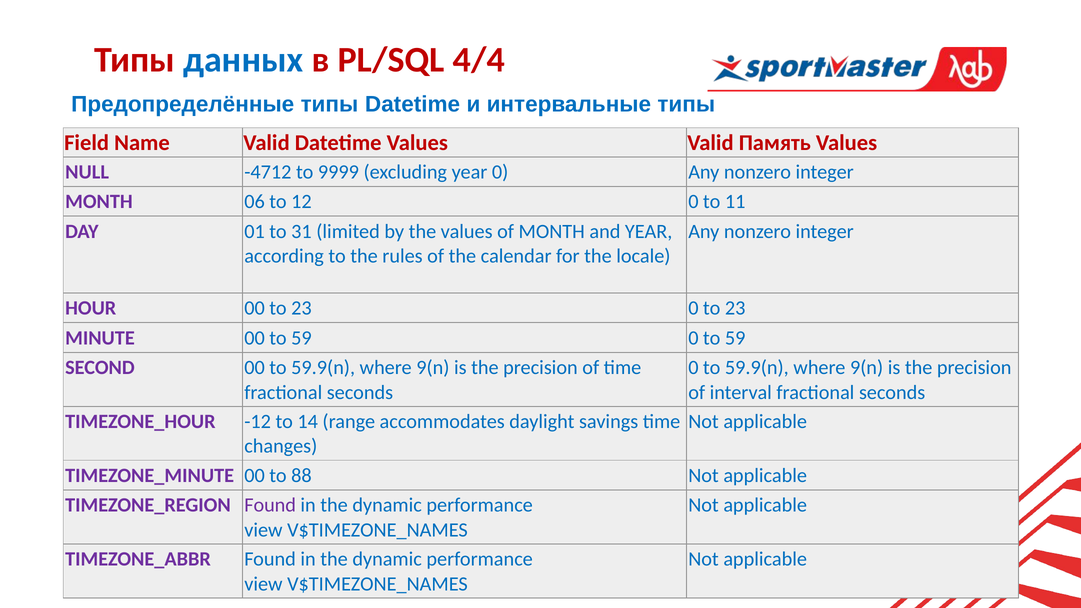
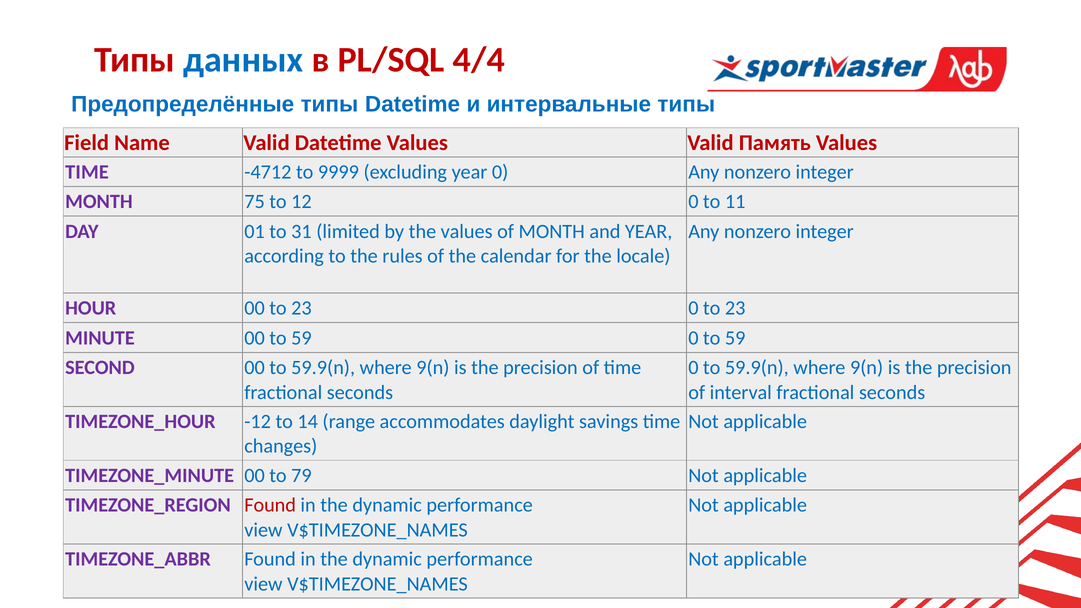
NULL at (87, 172): NULL -> TIME
06: 06 -> 75
88: 88 -> 79
Found at (270, 505) colour: purple -> red
